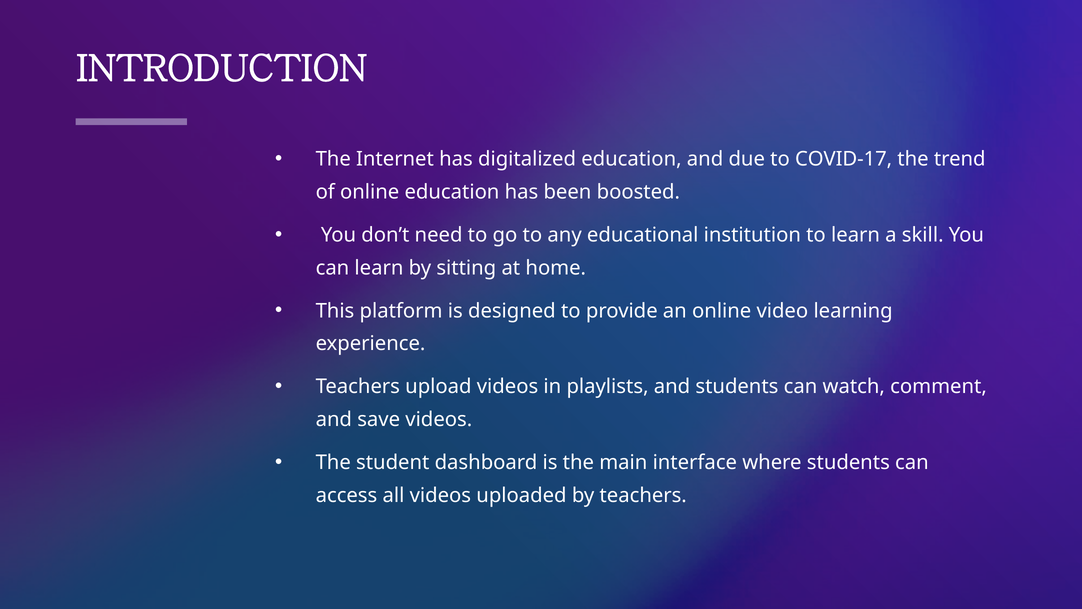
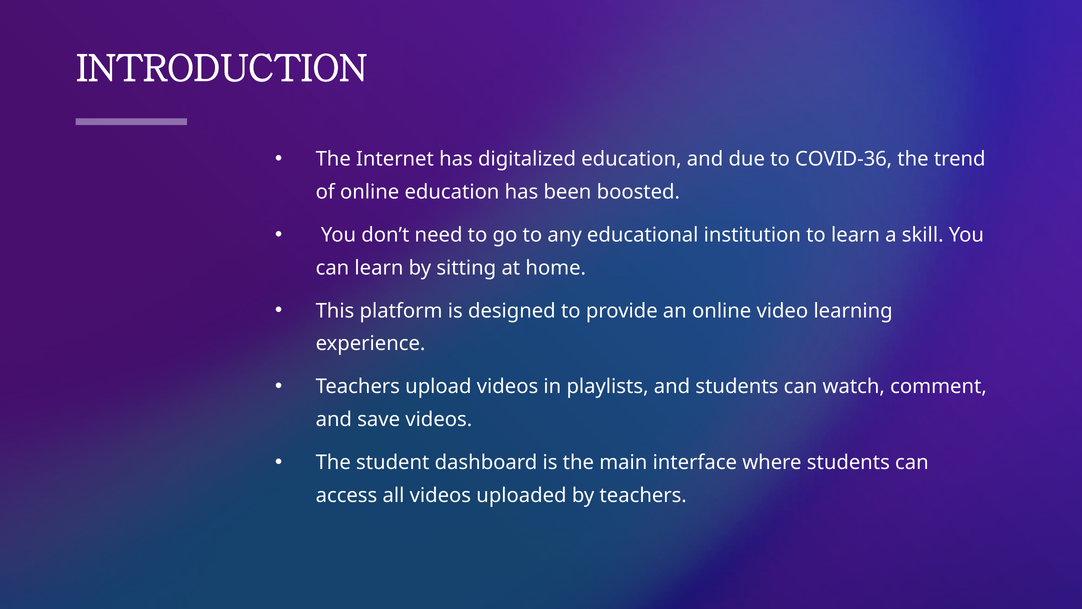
COVID-17: COVID-17 -> COVID-36
